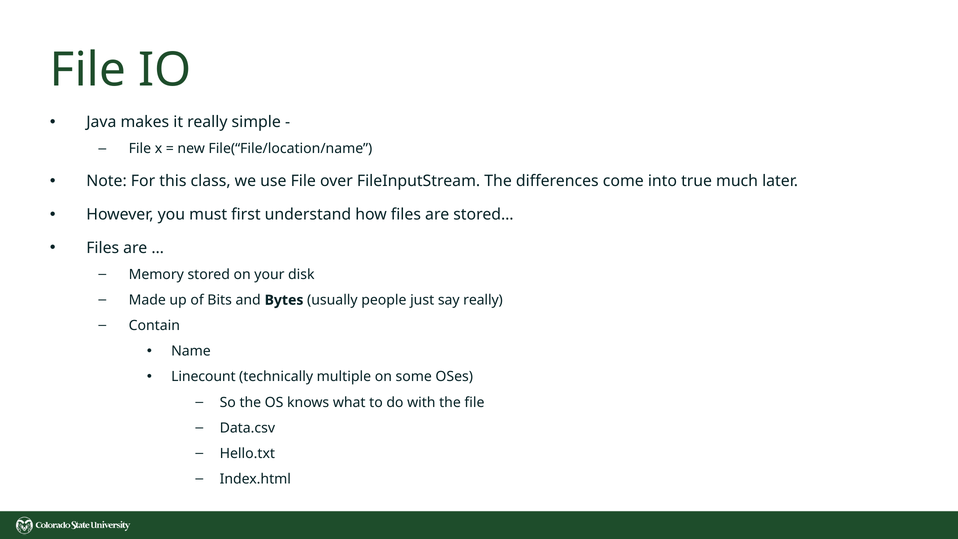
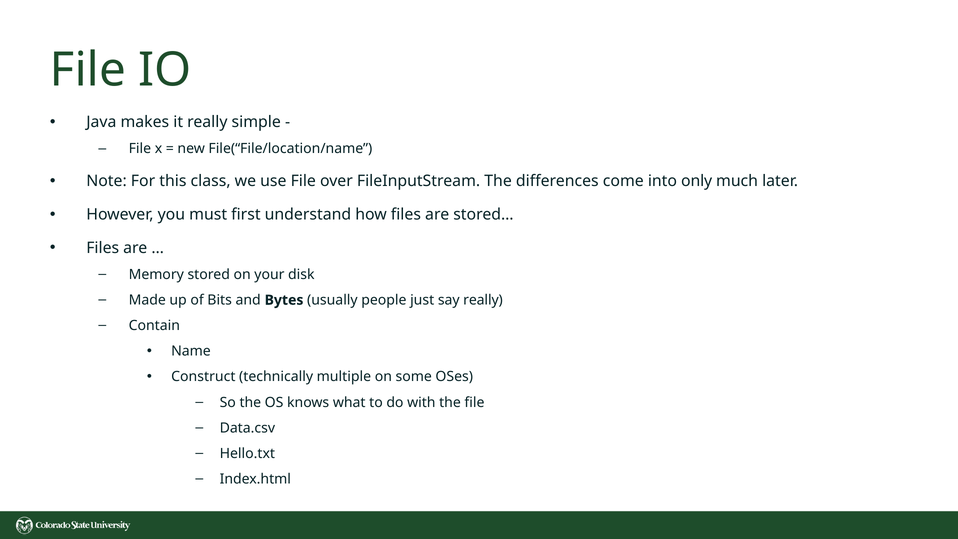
true: true -> only
Linecount: Linecount -> Construct
